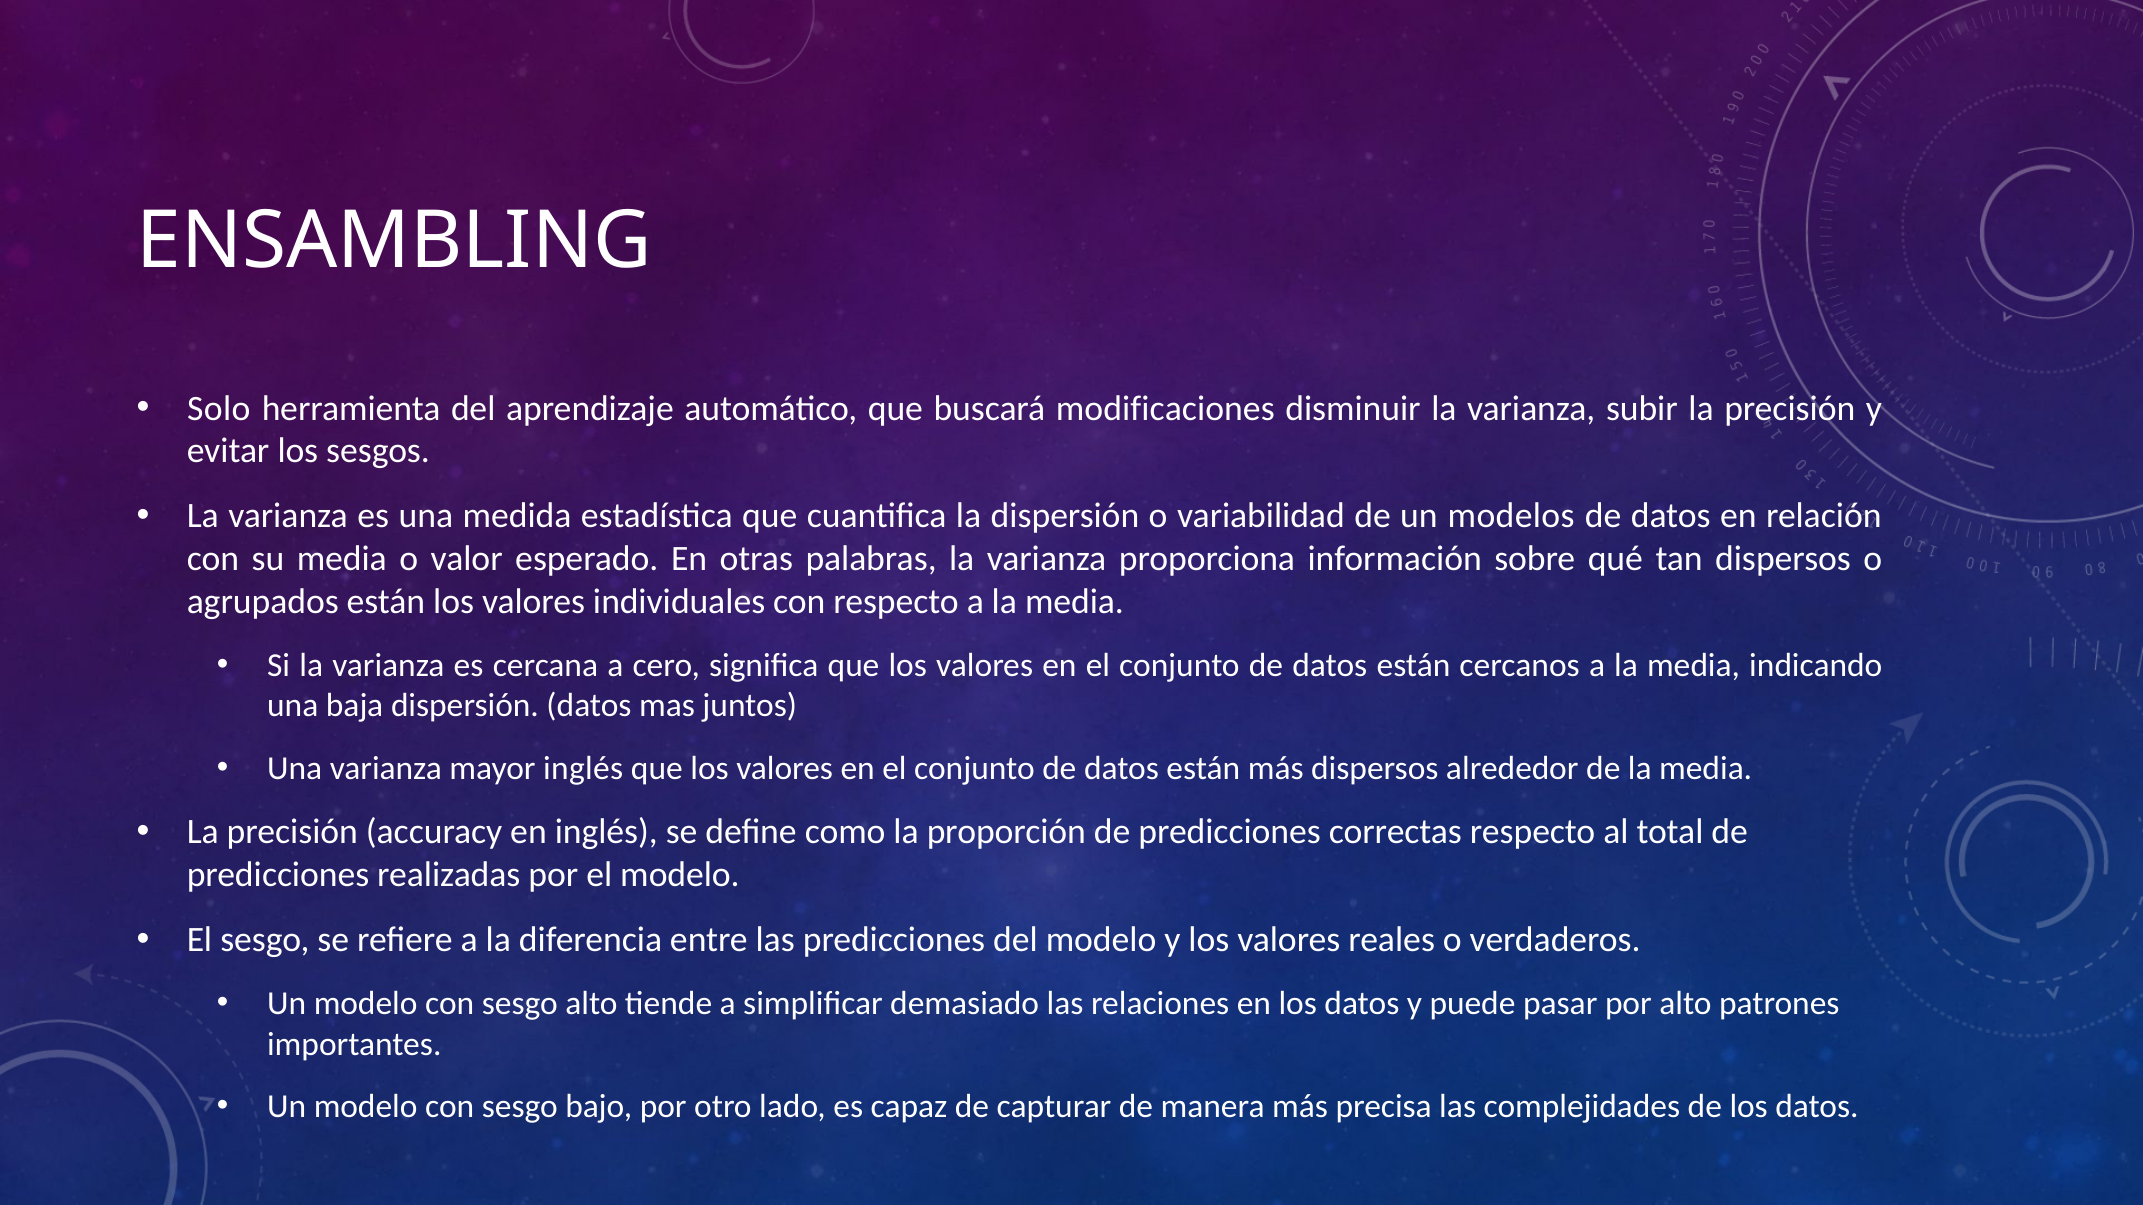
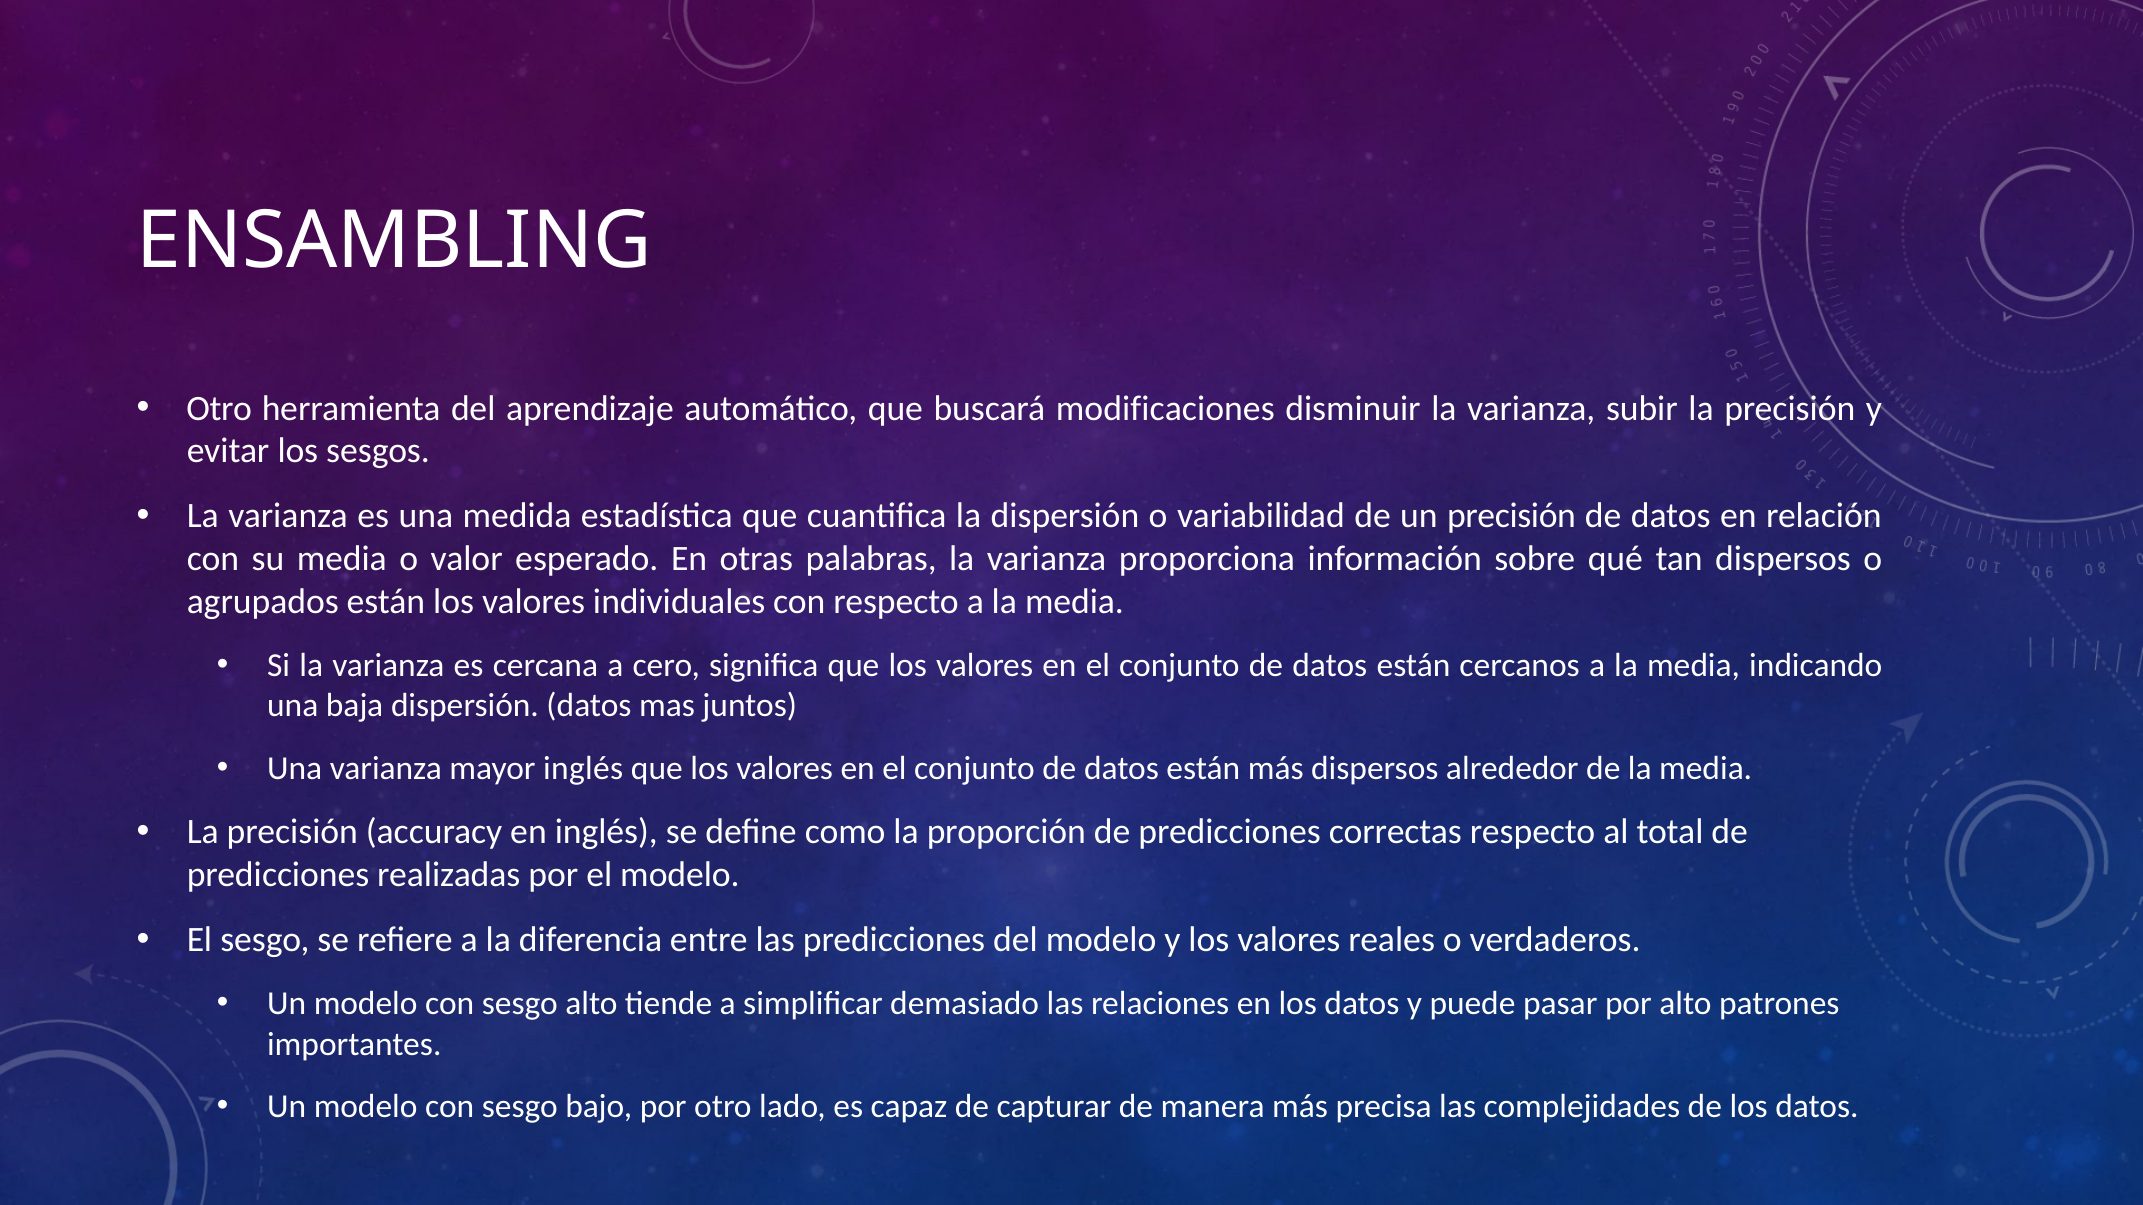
Solo at (219, 408): Solo -> Otro
un modelos: modelos -> precisión
